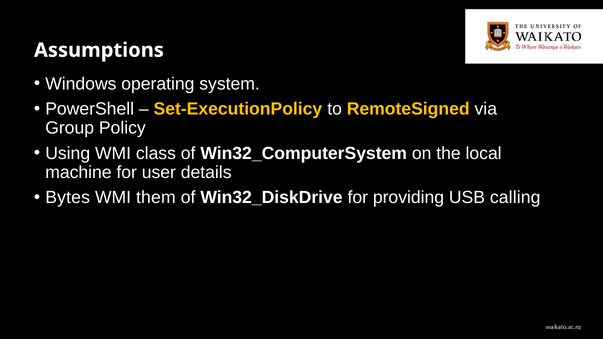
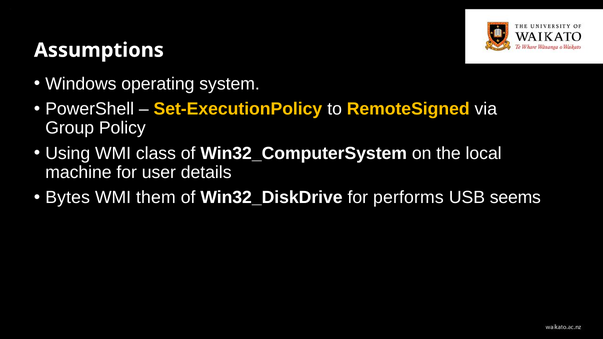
providing: providing -> performs
calling: calling -> seems
